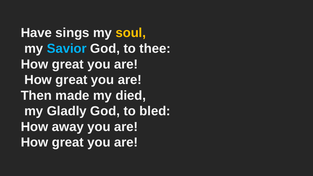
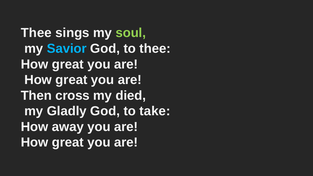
Have at (36, 33): Have -> Thee
soul colour: yellow -> light green
made: made -> cross
bled: bled -> take
